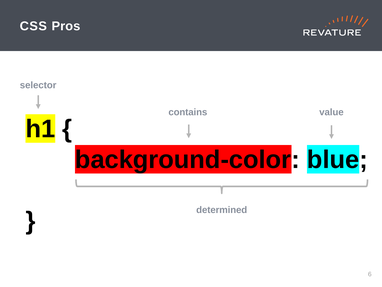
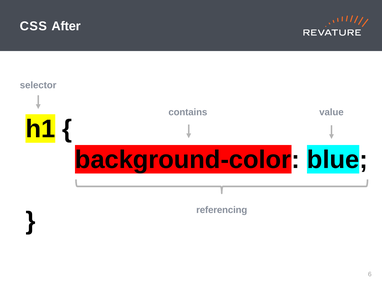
Pros: Pros -> After
determined: determined -> referencing
